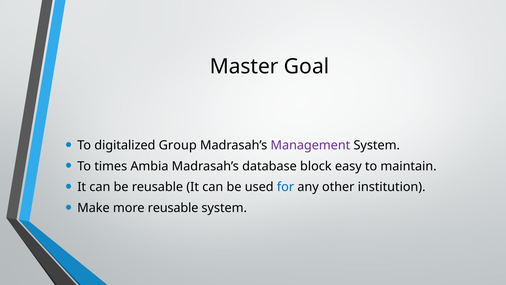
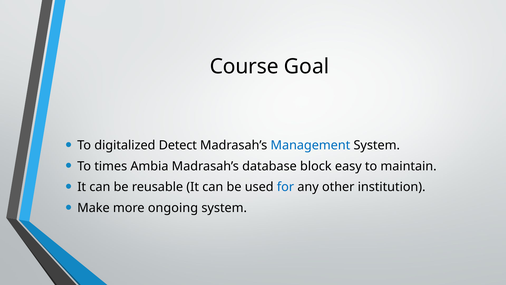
Master: Master -> Course
Group: Group -> Detect
Management colour: purple -> blue
more reusable: reusable -> ongoing
